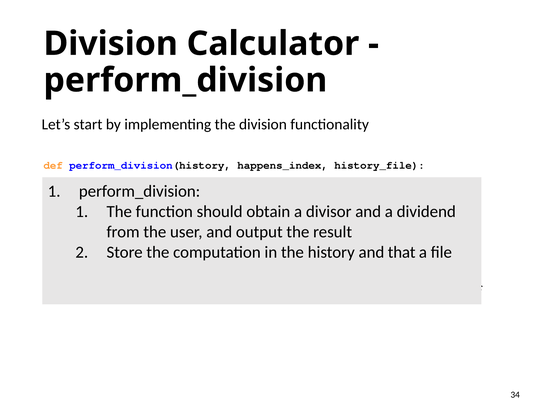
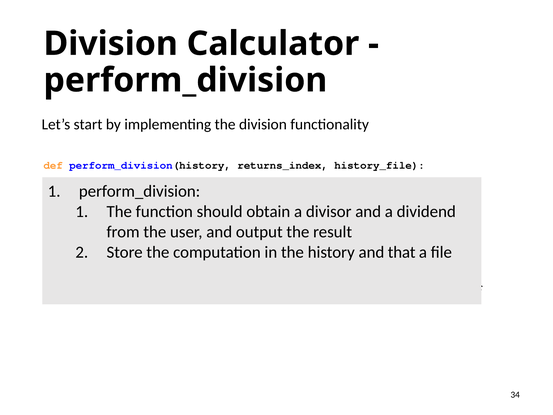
happens_index: happens_index -> returns_index
